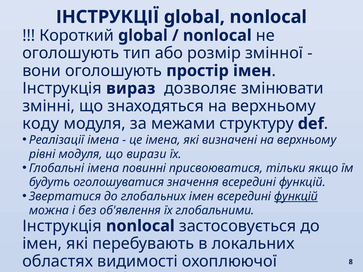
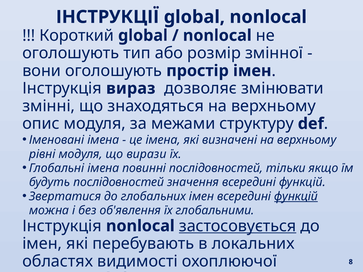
коду: коду -> опис
Реалізації: Реалізації -> Іменовані
повинні присвоюватися: присвоюватися -> послідовностей
будуть оголошуватися: оголошуватися -> послідовностей
застосовується underline: none -> present
